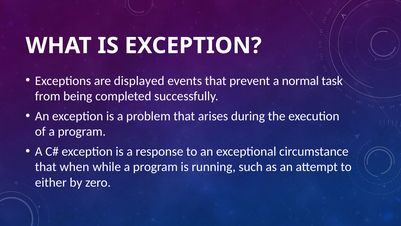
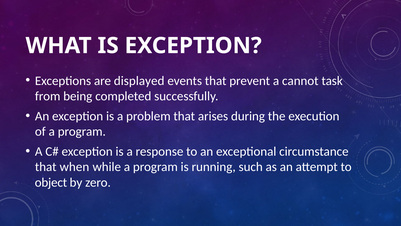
normal: normal -> cannot
either: either -> object
